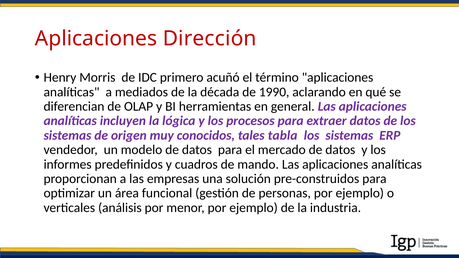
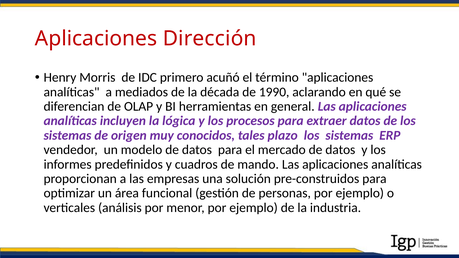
tabla: tabla -> plazo
